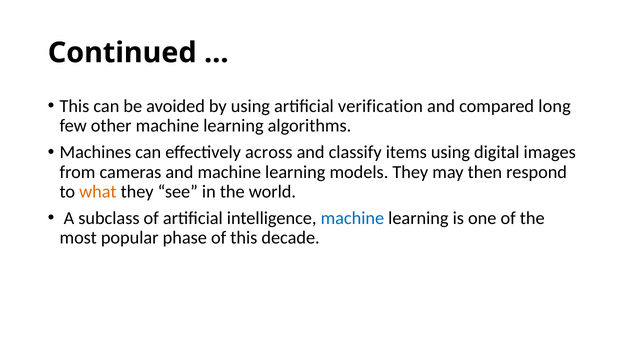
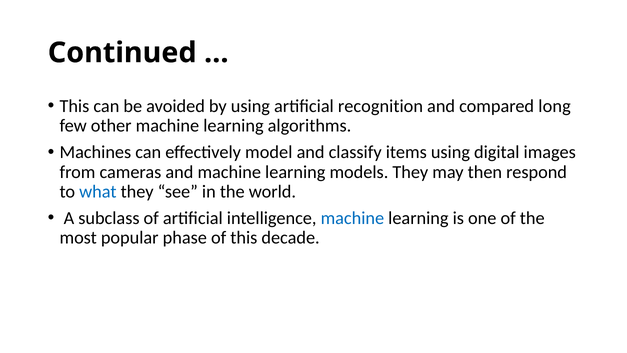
verification: verification -> recognition
across: across -> model
what colour: orange -> blue
